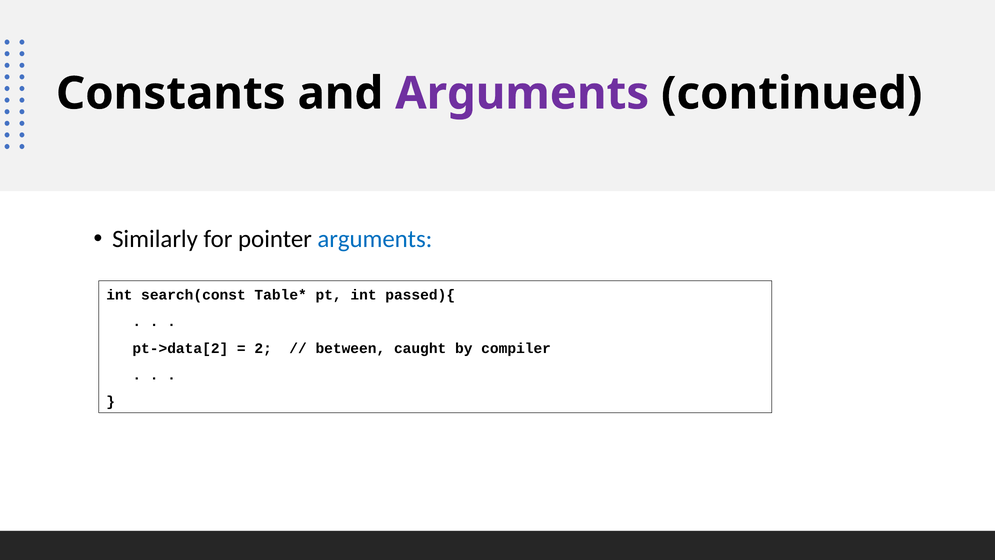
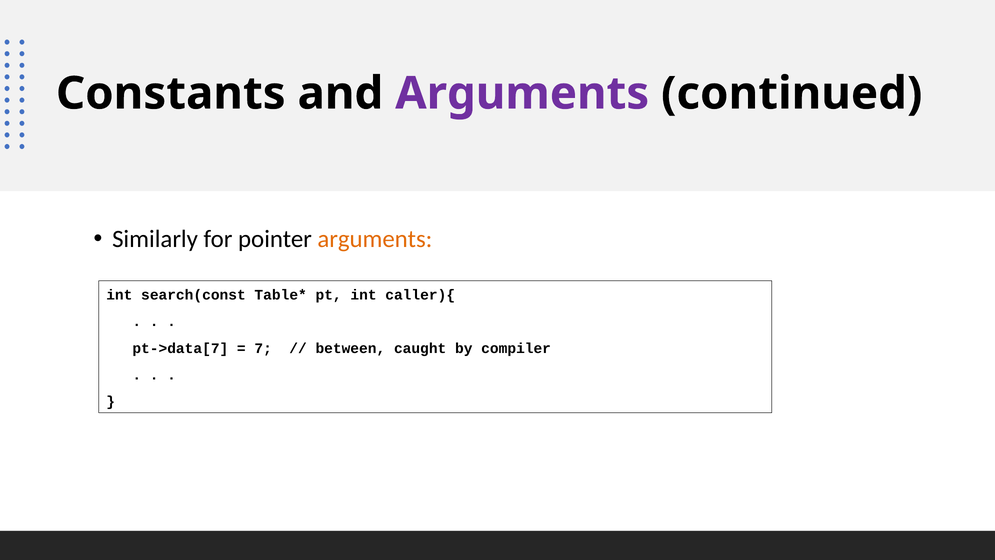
arguments at (375, 239) colour: blue -> orange
passed){: passed){ -> caller){
pt->data[2: pt->data[2 -> pt->data[7
2: 2 -> 7
